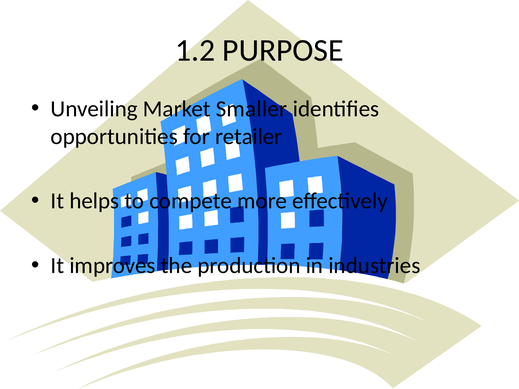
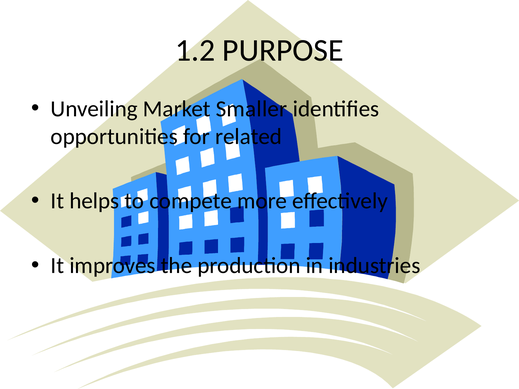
retailer: retailer -> related
